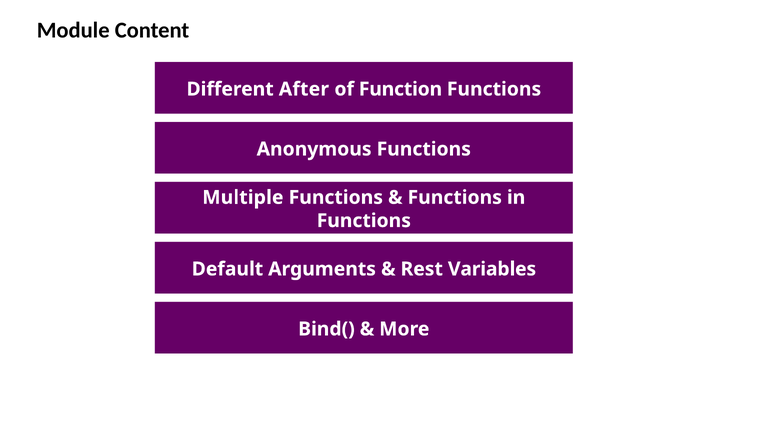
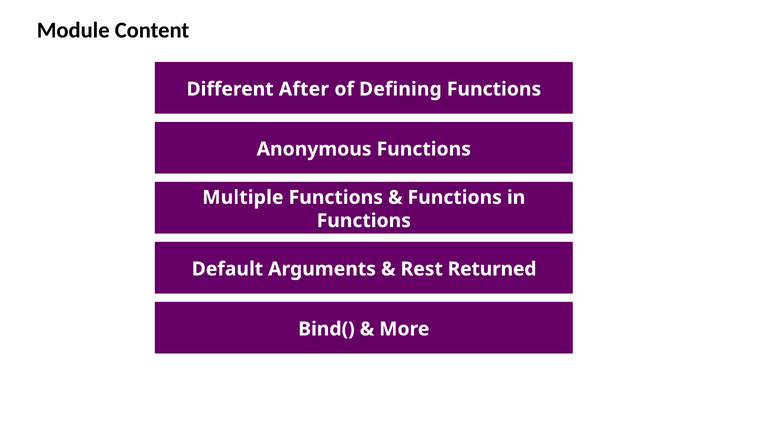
Function: Function -> Defining
Variables: Variables -> Returned
